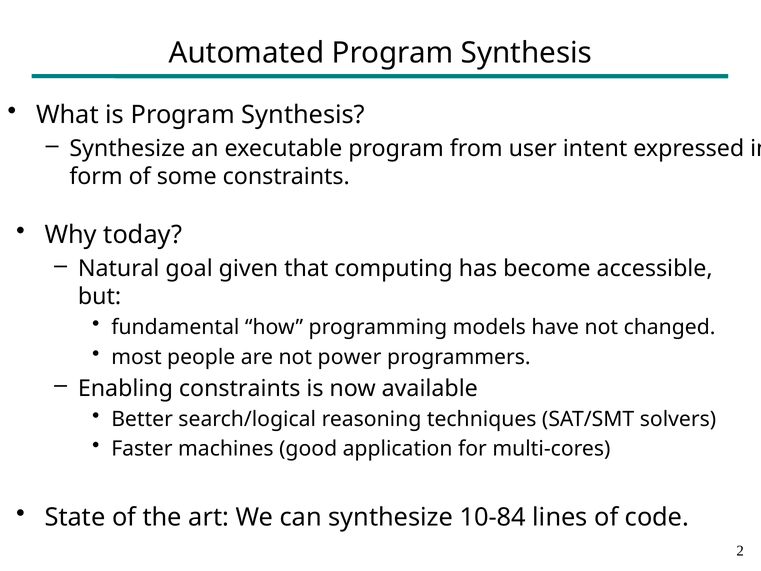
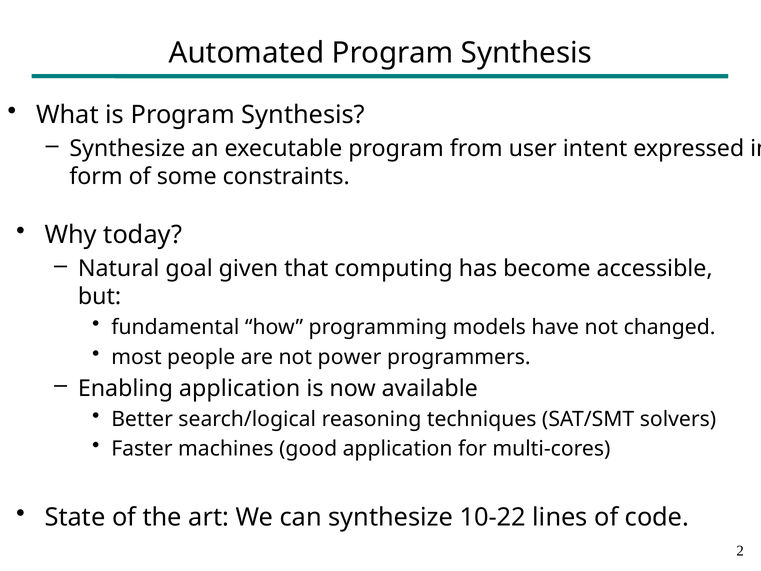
Enabling constraints: constraints -> application
10-84: 10-84 -> 10-22
